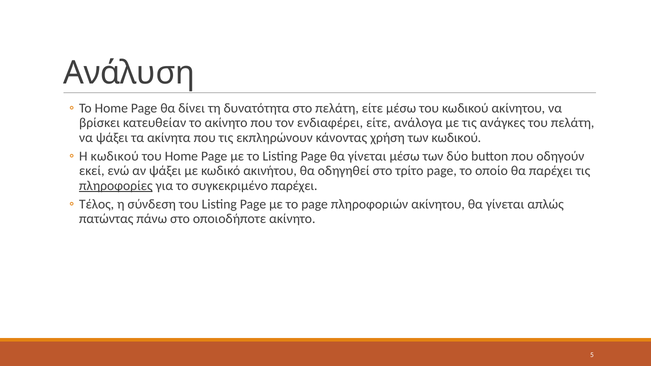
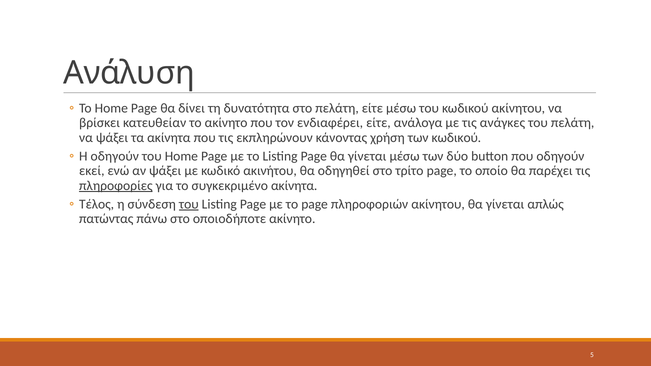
Η κωδικού: κωδικού -> οδηγούν
συγκεκριμένο παρέχει: παρέχει -> ακίνητα
του at (189, 204) underline: none -> present
